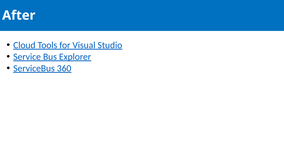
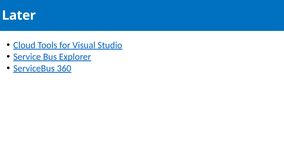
After: After -> Later
